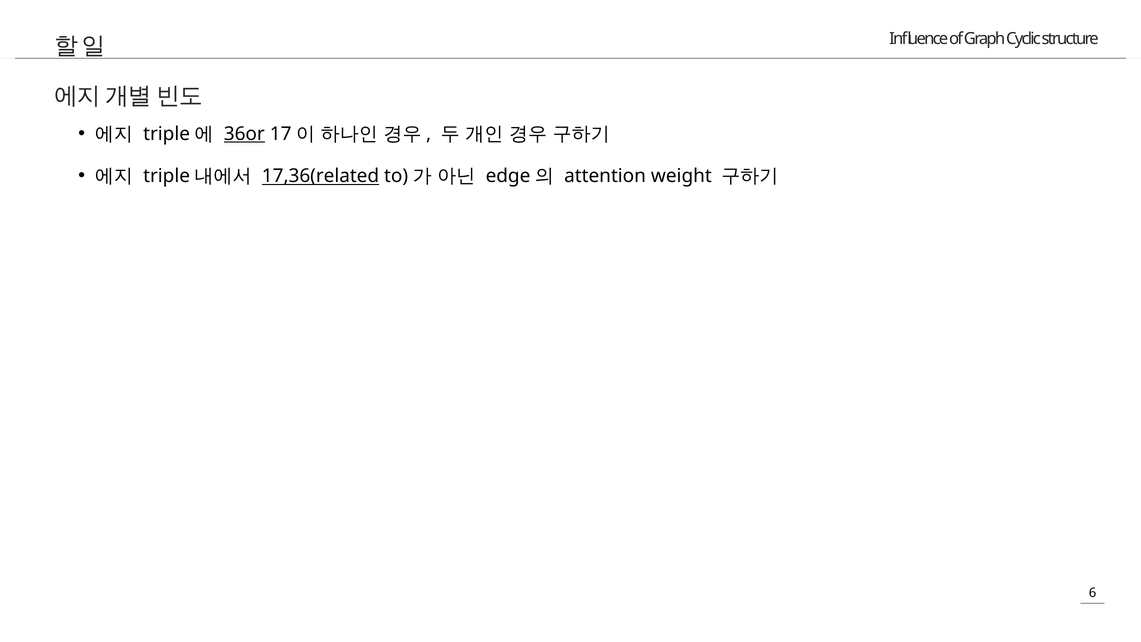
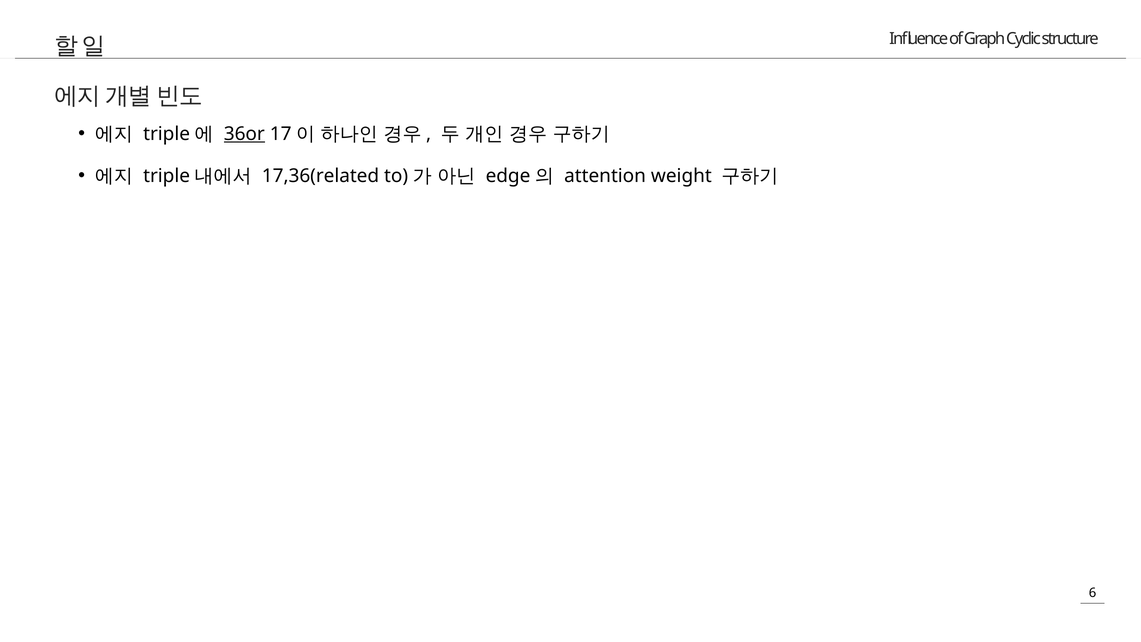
17,36(related underline: present -> none
